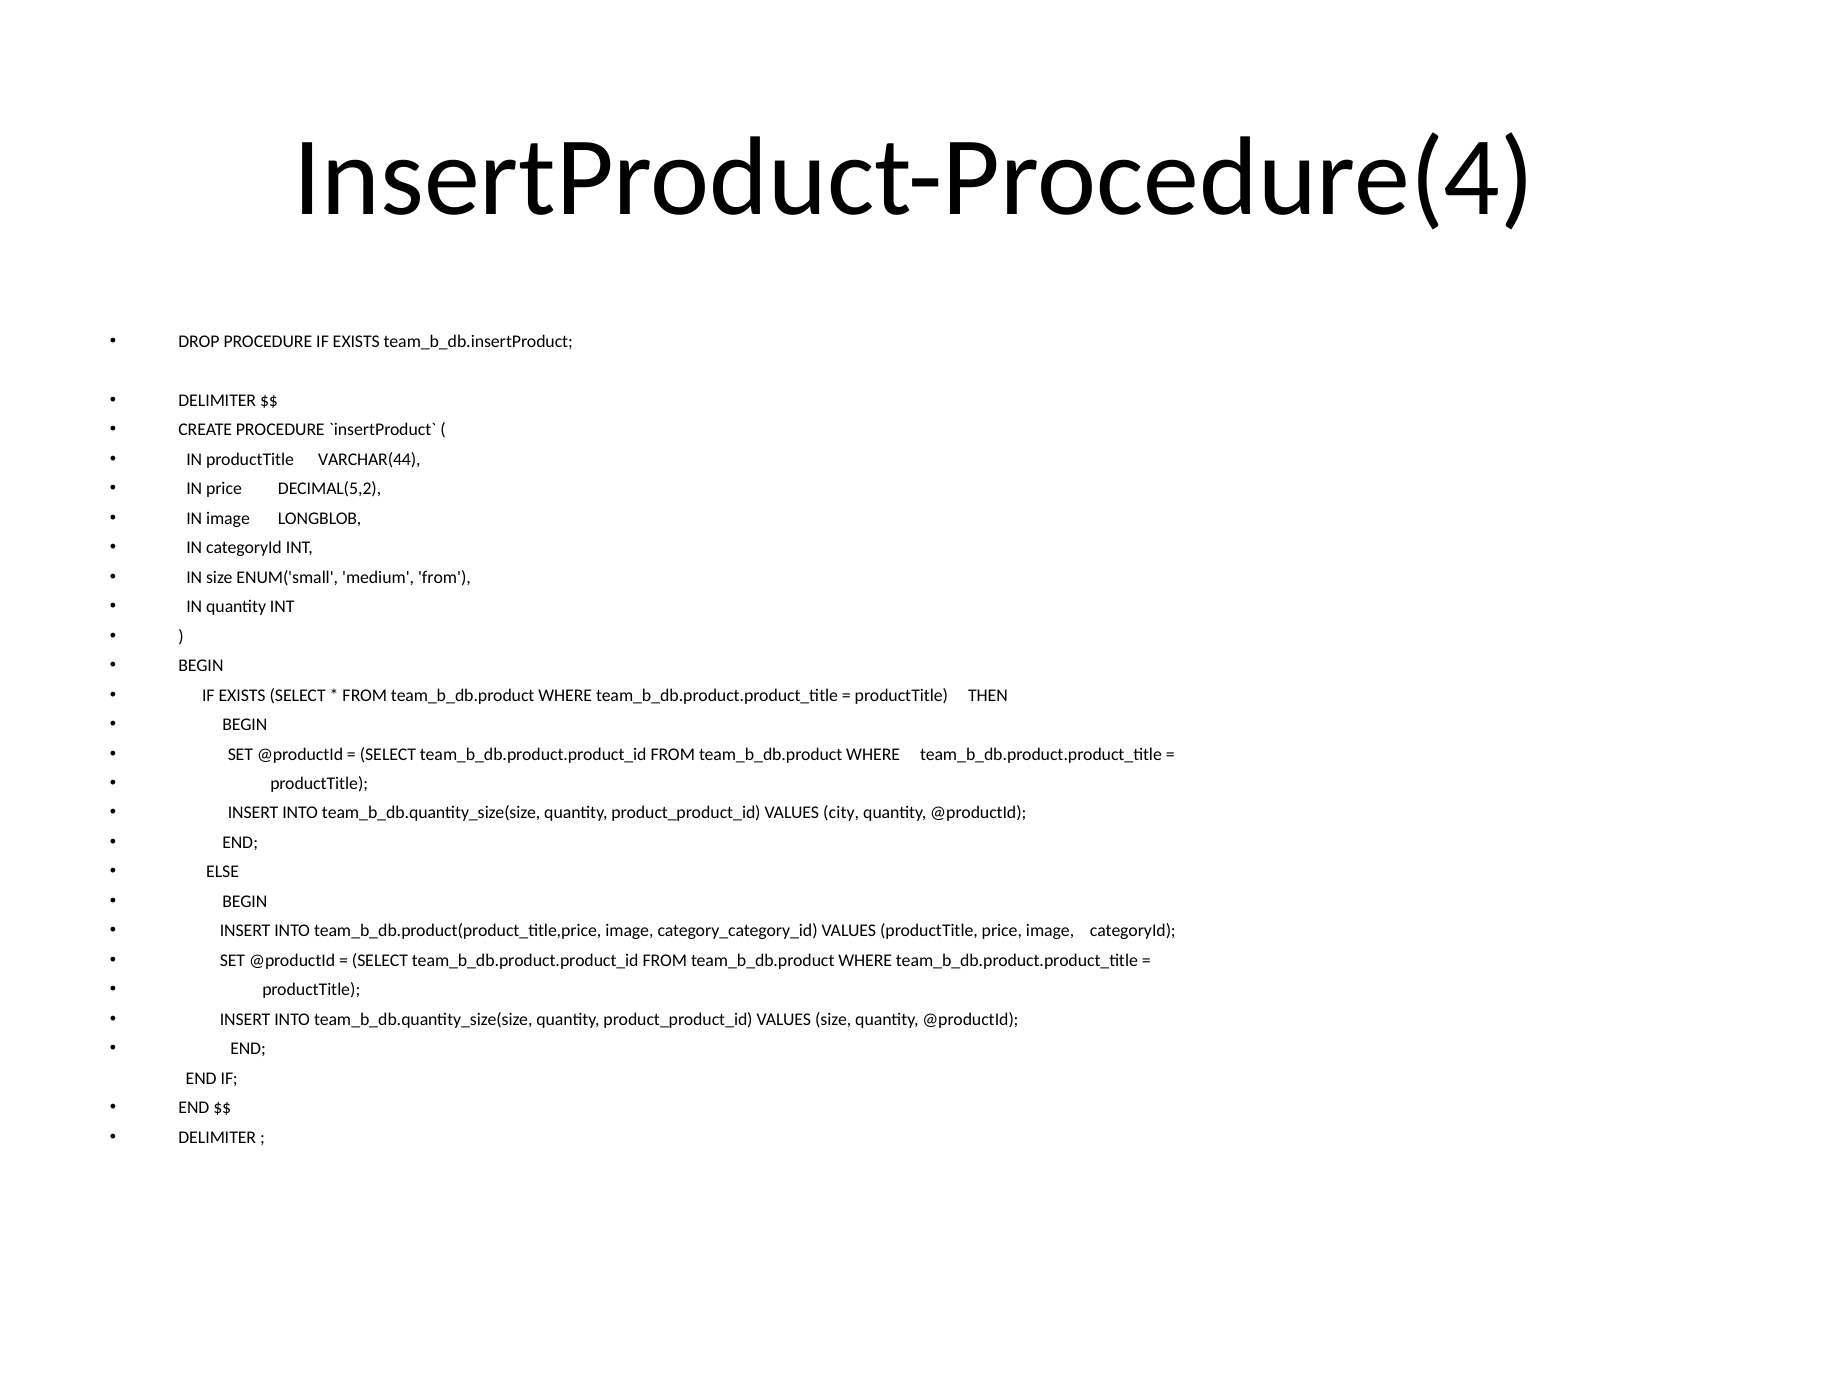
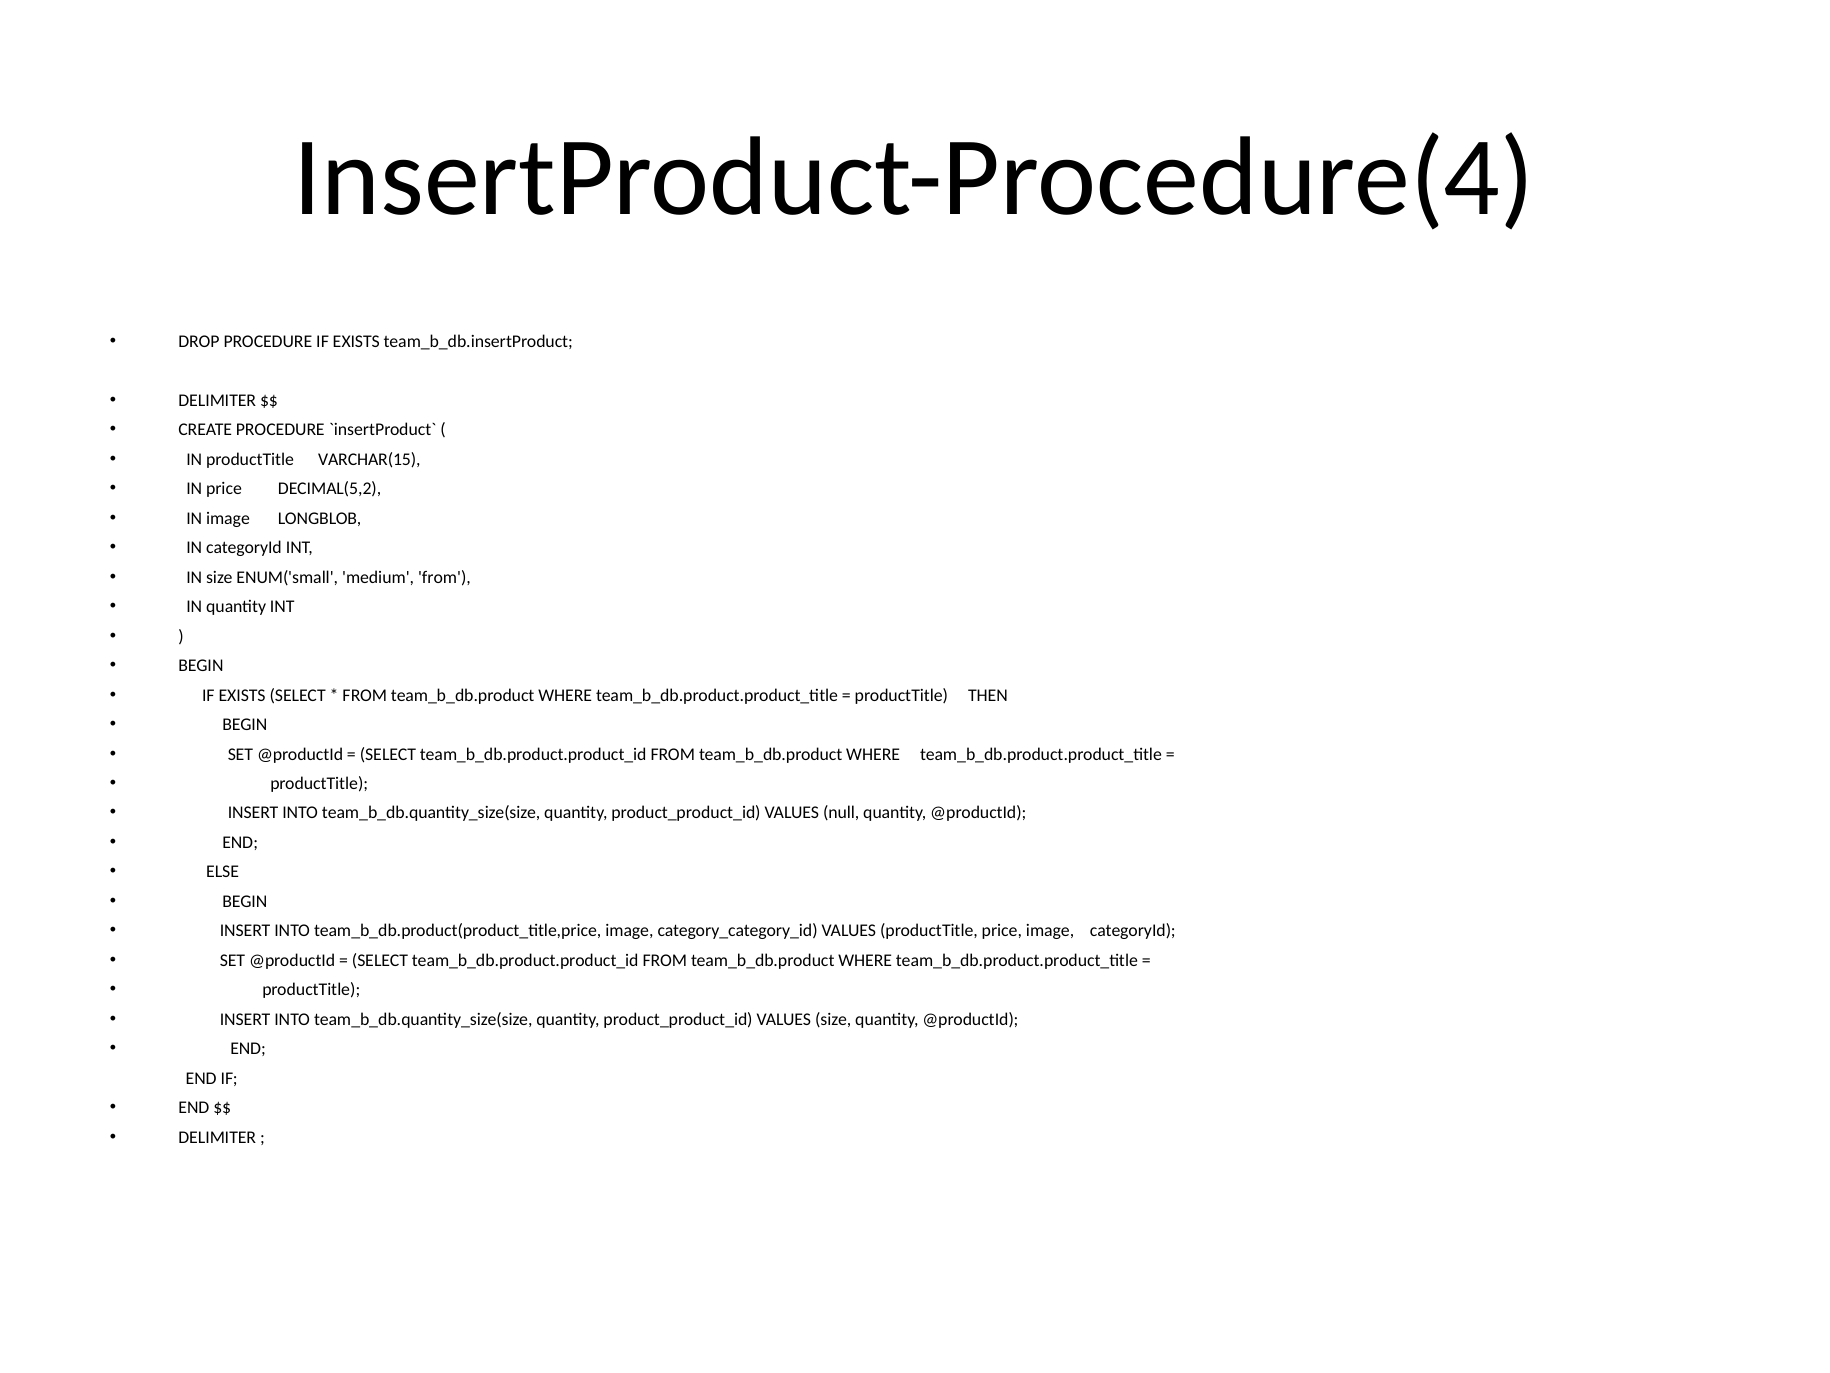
VARCHAR(44: VARCHAR(44 -> VARCHAR(15
city: city -> null
